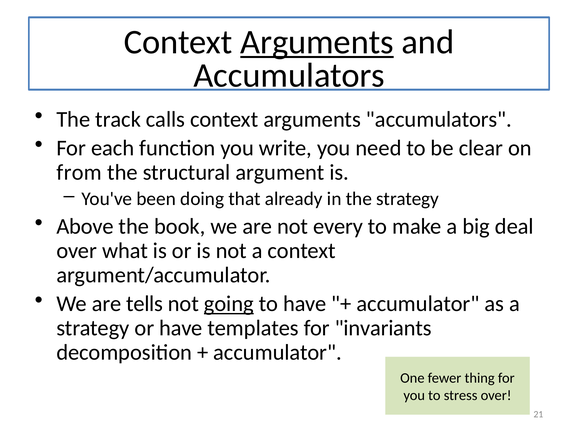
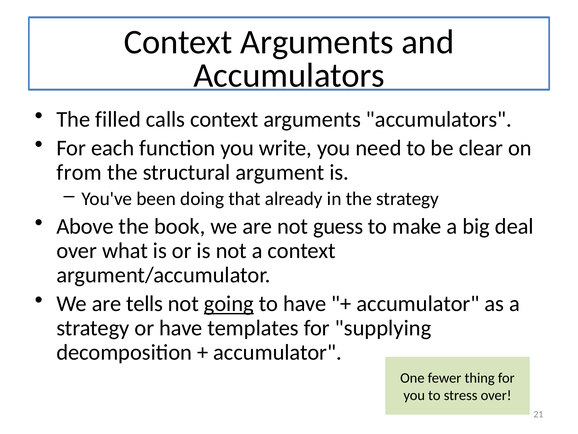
Arguments at (317, 42) underline: present -> none
track: track -> filled
every: every -> guess
invariants: invariants -> supplying
